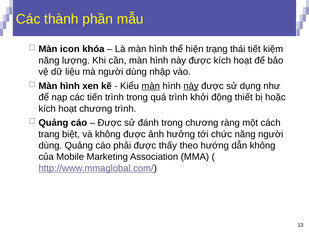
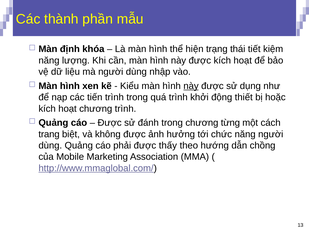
icon: icon -> định
màn at (151, 86) underline: present -> none
ràng: ràng -> từng
dẫn không: không -> chồng
